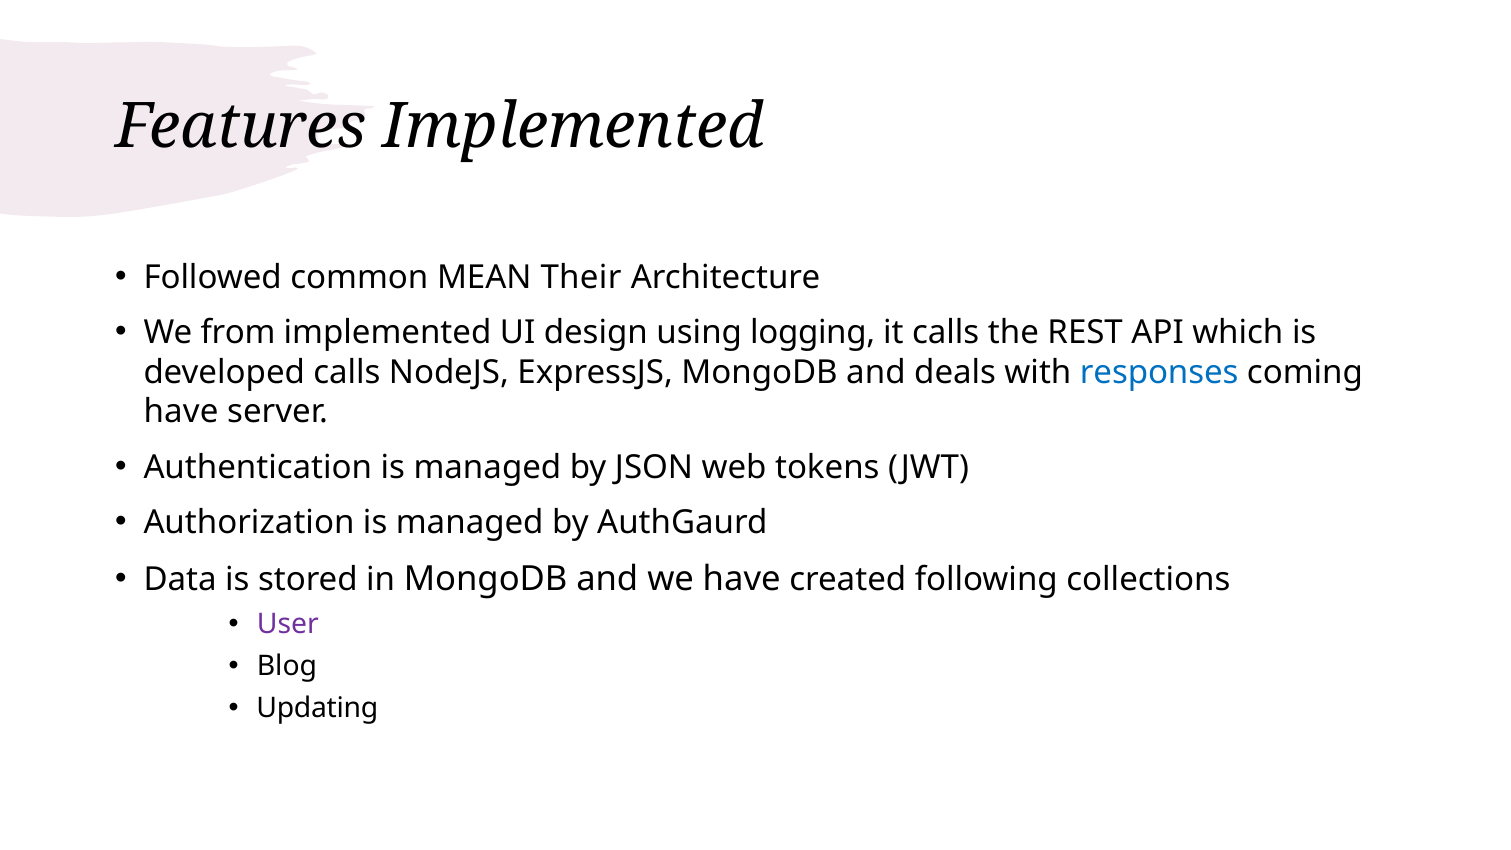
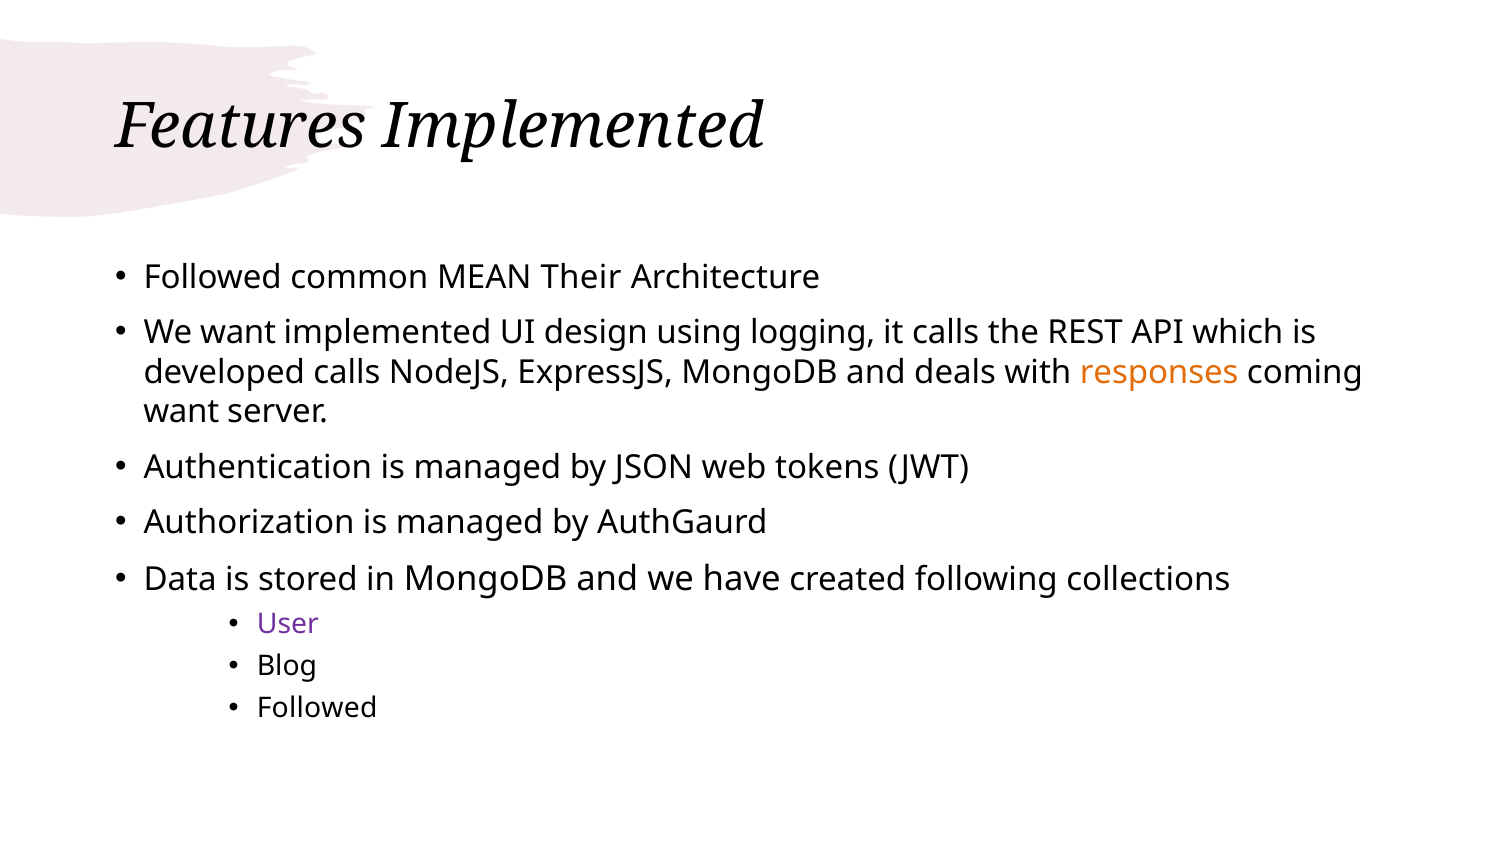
We from: from -> want
responses colour: blue -> orange
have at (181, 412): have -> want
Updating at (317, 708): Updating -> Followed
